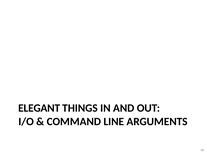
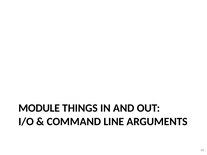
ELEGANT: ELEGANT -> MODULE
